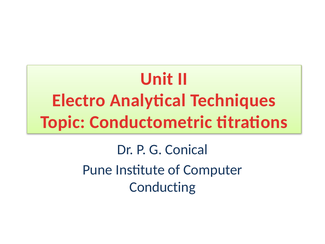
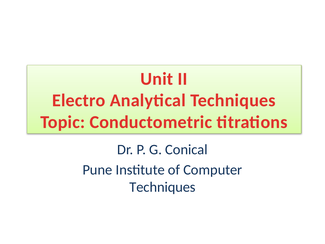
Conducting at (162, 187): Conducting -> Techniques
